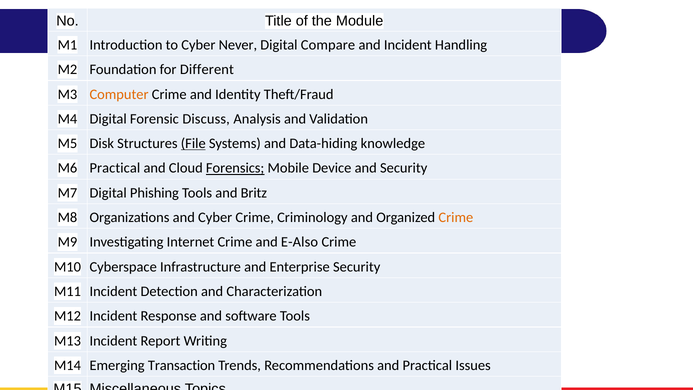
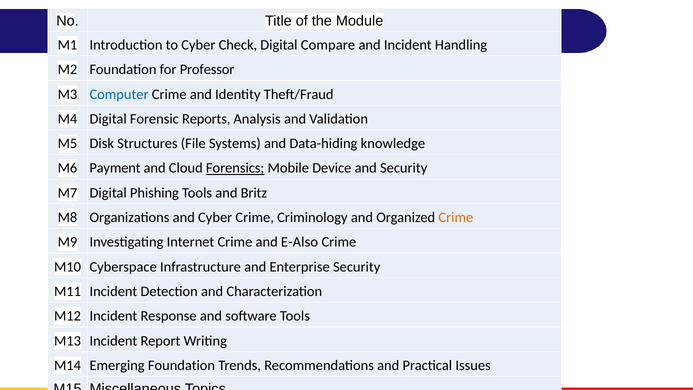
Never: Never -> Check
Different: Different -> Professor
Computer colour: orange -> blue
Discuss: Discuss -> Reports
File underline: present -> none
M6 Practical: Practical -> Payment
Emerging Transaction: Transaction -> Foundation
